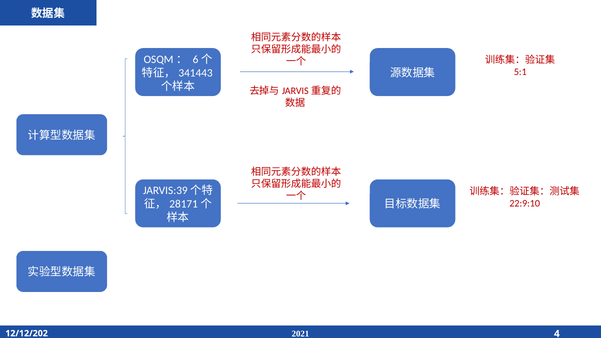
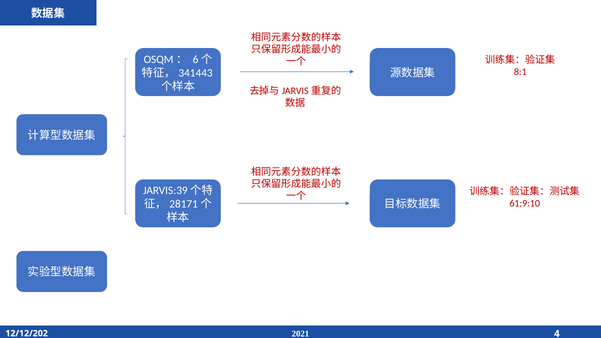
5:1: 5:1 -> 8:1
22:9:10: 22:9:10 -> 61:9:10
